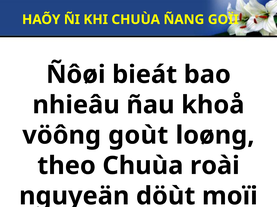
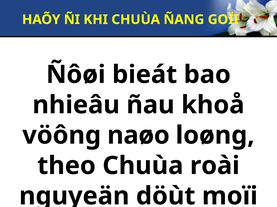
goùt: goùt -> naøo
